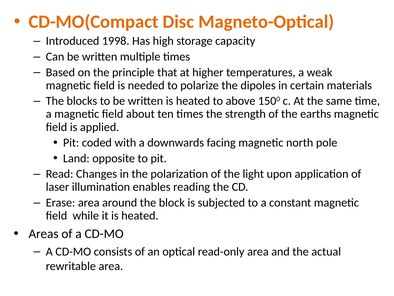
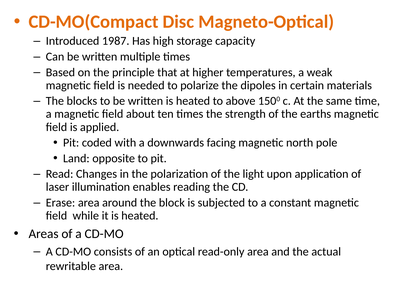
1998: 1998 -> 1987
